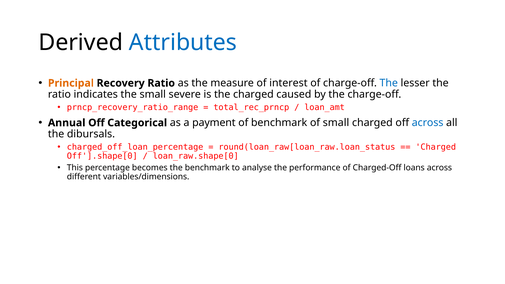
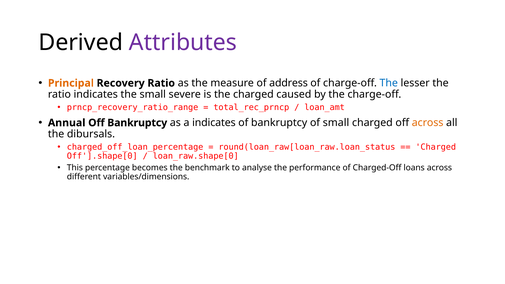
Attributes colour: blue -> purple
interest: interest -> address
Off Categorical: Categorical -> Bankruptcy
a payment: payment -> indicates
of benchmark: benchmark -> bankruptcy
across at (428, 123) colour: blue -> orange
